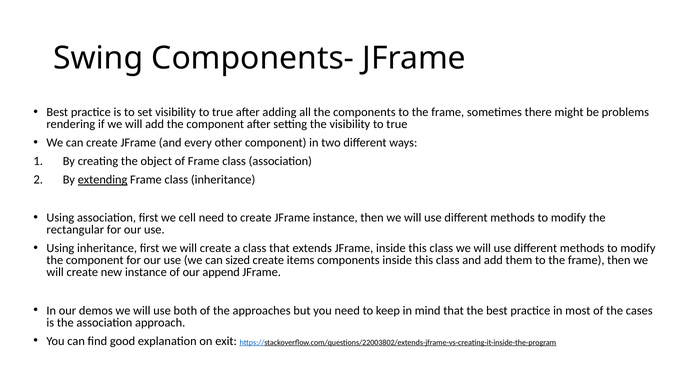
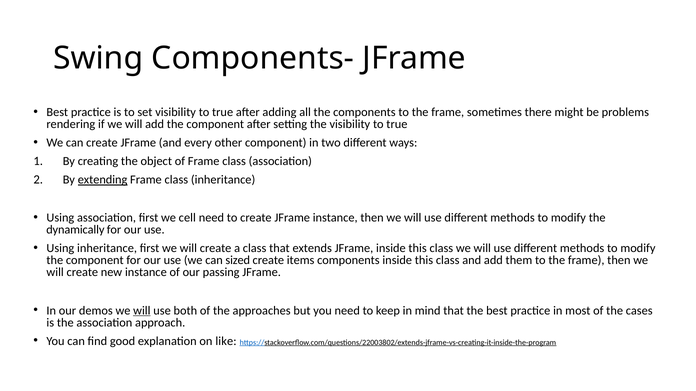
rectangular: rectangular -> dynamically
append: append -> passing
will at (142, 311) underline: none -> present
exit: exit -> like
